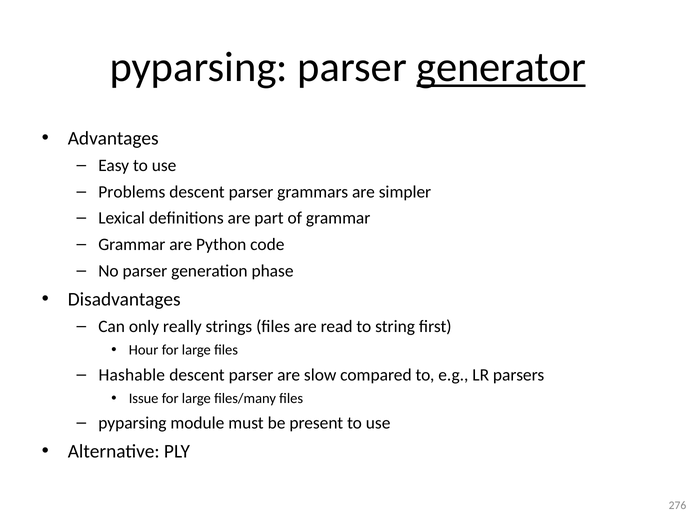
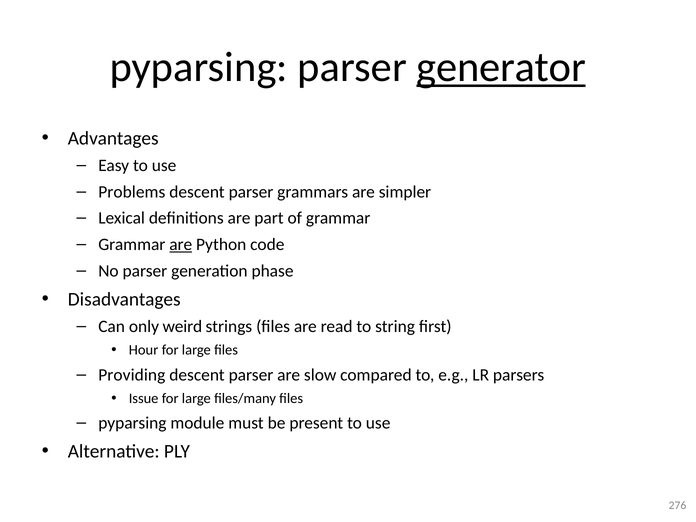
are at (181, 244) underline: none -> present
really: really -> weird
Hashable: Hashable -> Providing
